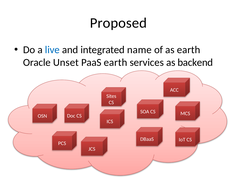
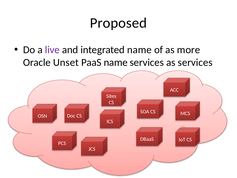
live colour: blue -> purple
as earth: earth -> more
PaaS earth: earth -> name
as backend: backend -> services
